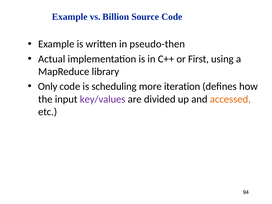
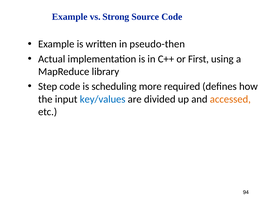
Billion: Billion -> Strong
Only: Only -> Step
iteration: iteration -> required
key/values colour: purple -> blue
